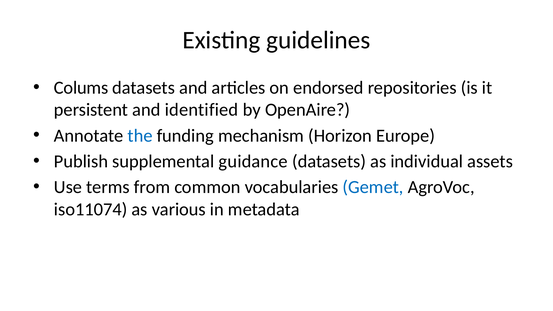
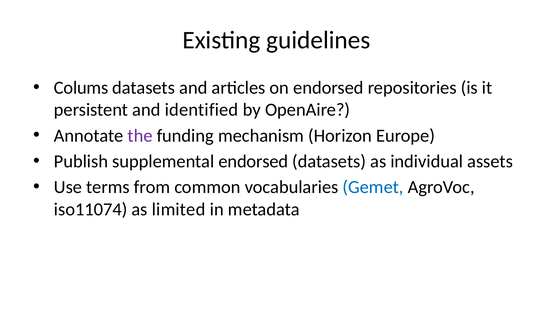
the colour: blue -> purple
supplemental guidance: guidance -> endorsed
various: various -> limited
